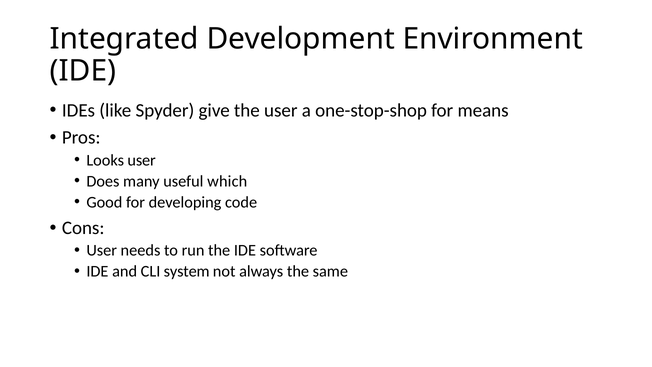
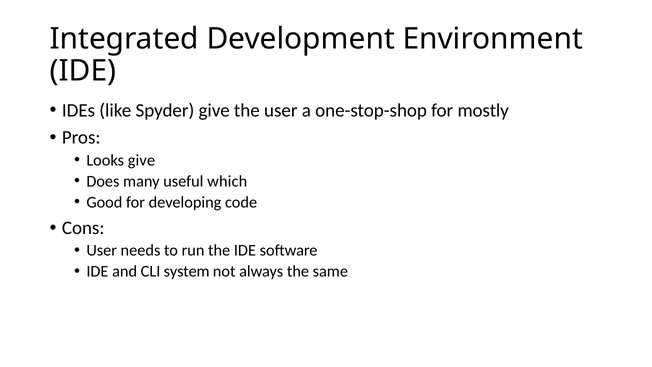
means: means -> mostly
Looks user: user -> give
